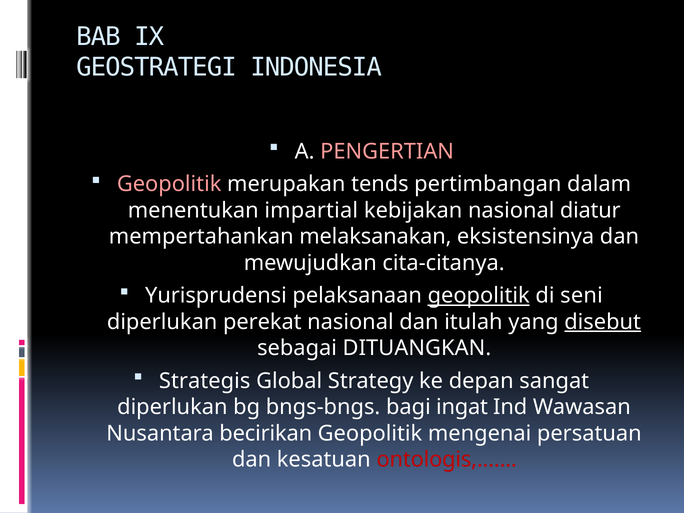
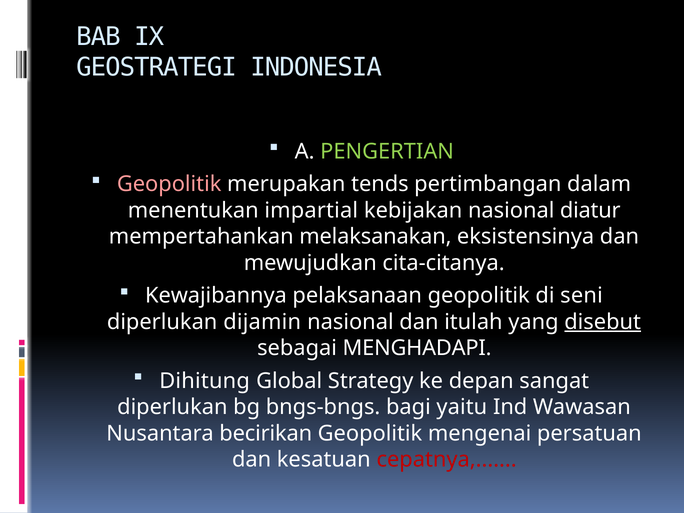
PENGERTIAN colour: pink -> light green
Yurisprudensi: Yurisprudensi -> Kewajibannya
geopolitik at (479, 296) underline: present -> none
perekat: perekat -> dijamin
DITUANGKAN: DITUANGKAN -> MENGHADAPI
Strategis: Strategis -> Dihitung
ingat: ingat -> yaitu
ontologis: ontologis -> cepatnya
